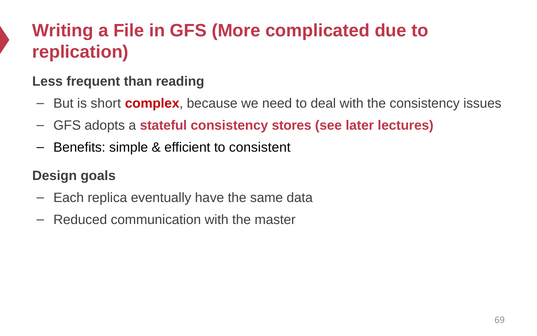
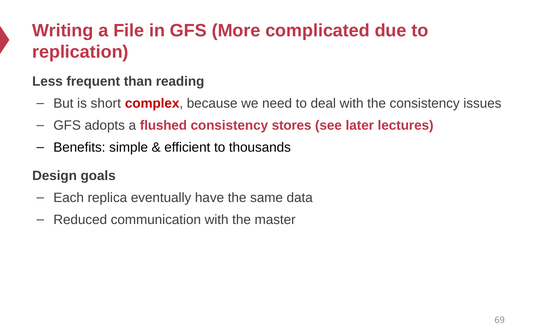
stateful: stateful -> flushed
consistent: consistent -> thousands
